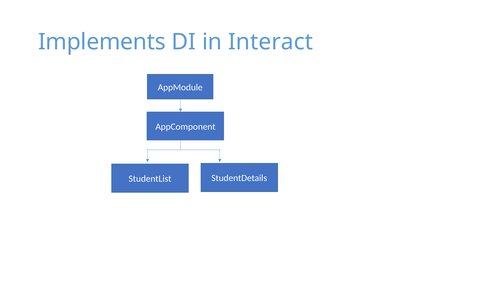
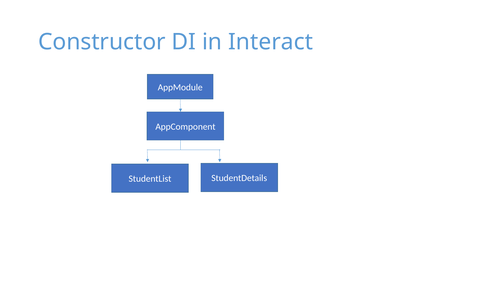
Implements: Implements -> Constructor
